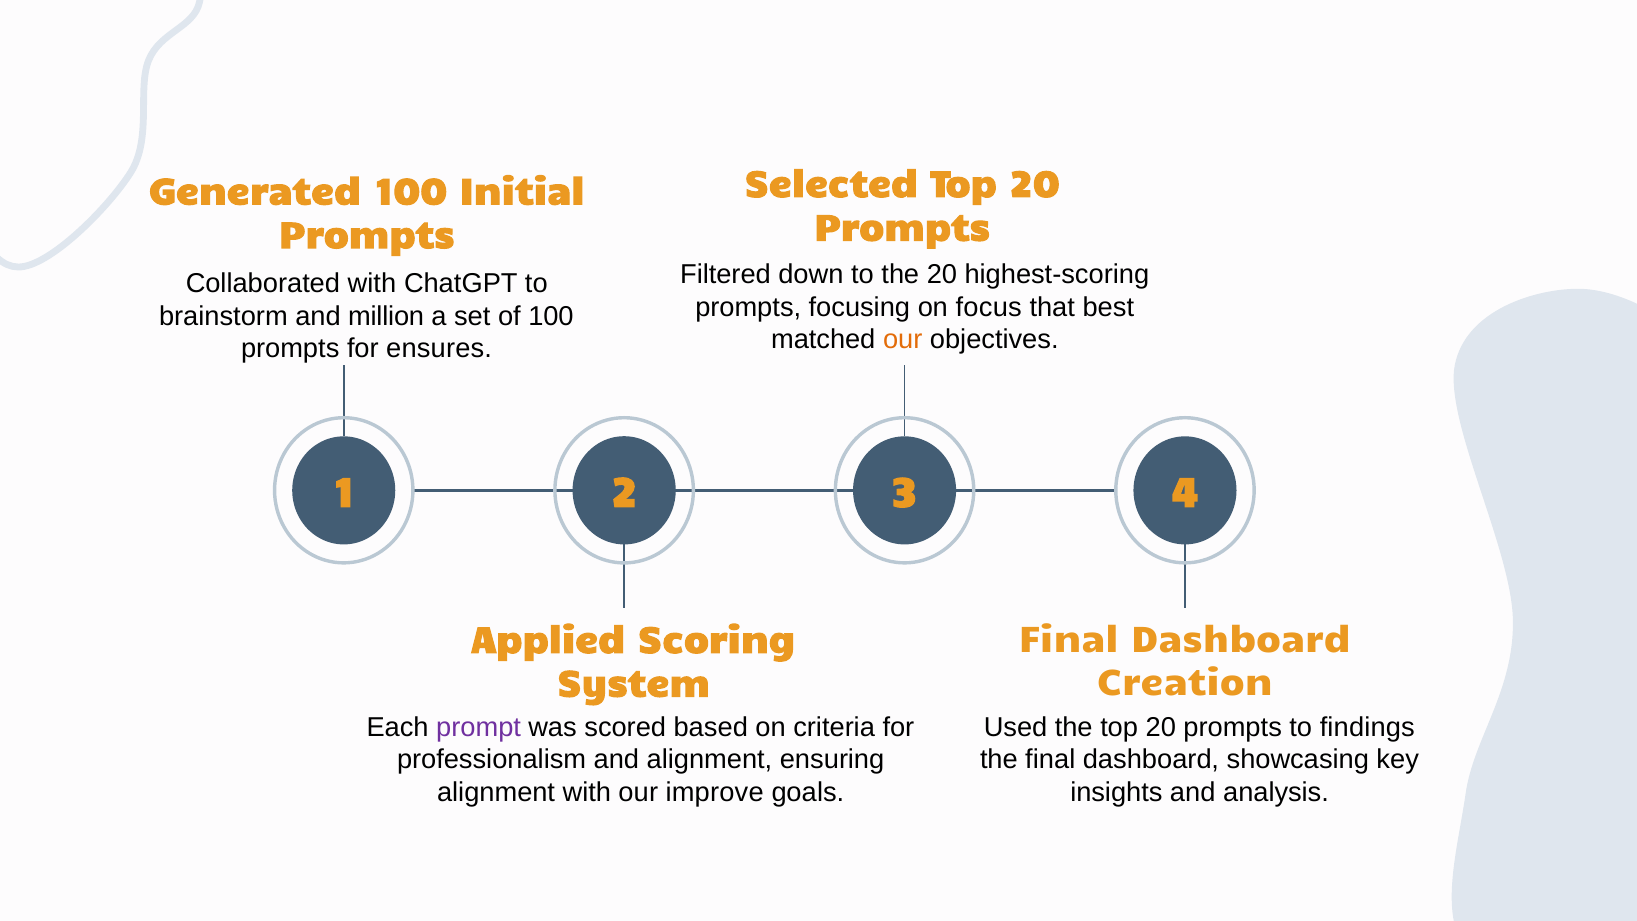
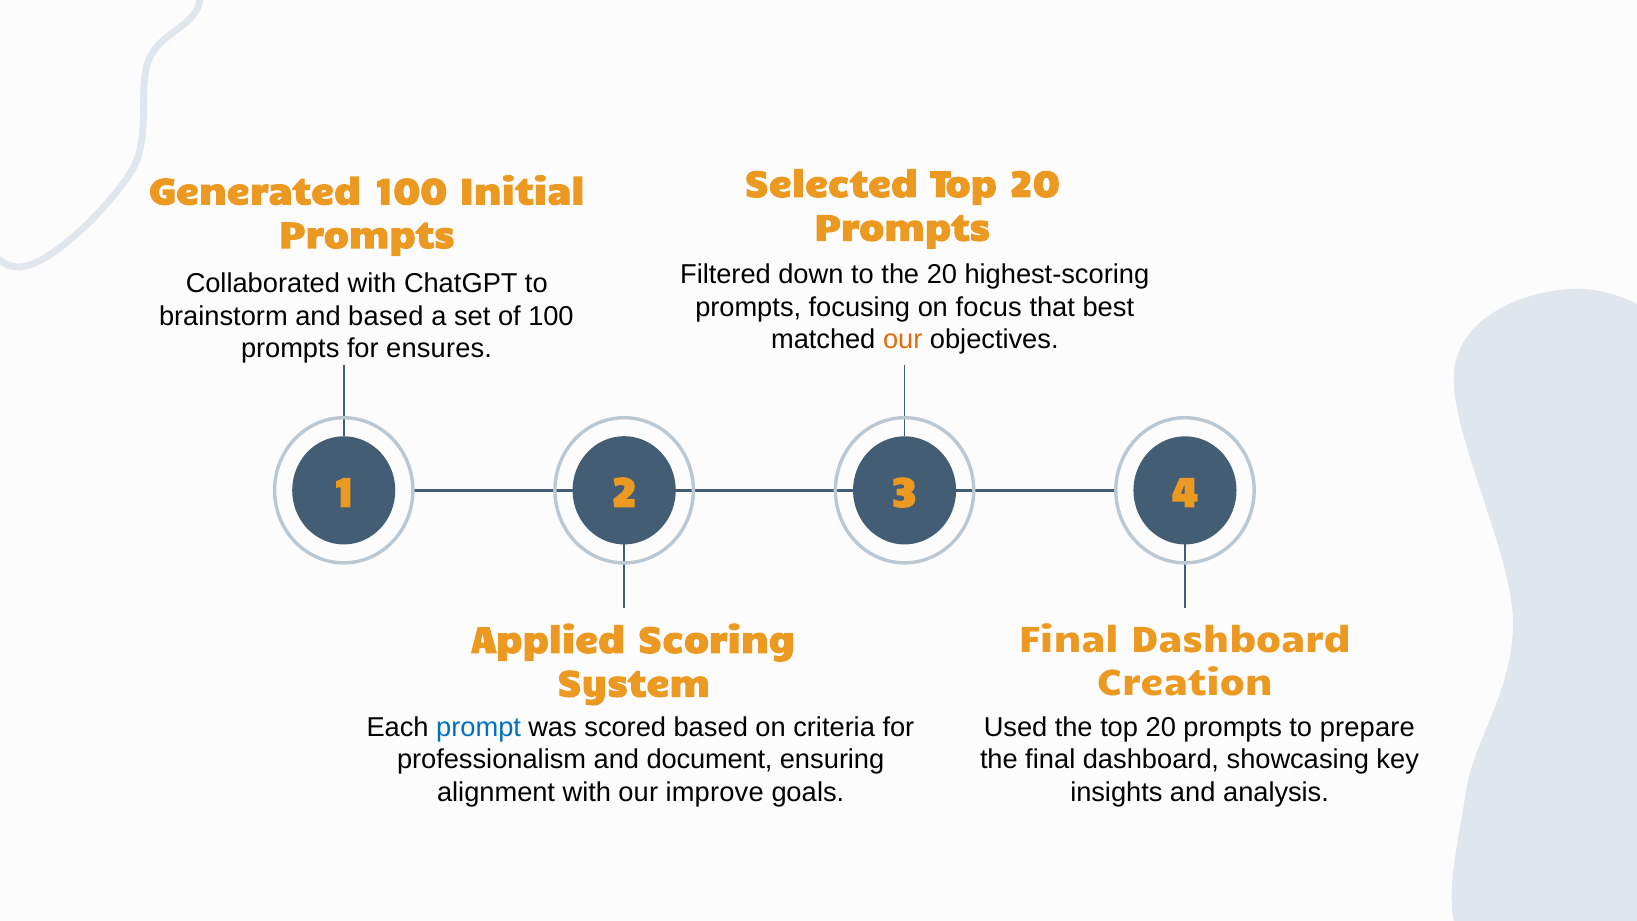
and million: million -> based
prompt colour: purple -> blue
findings: findings -> prepare
and alignment: alignment -> document
